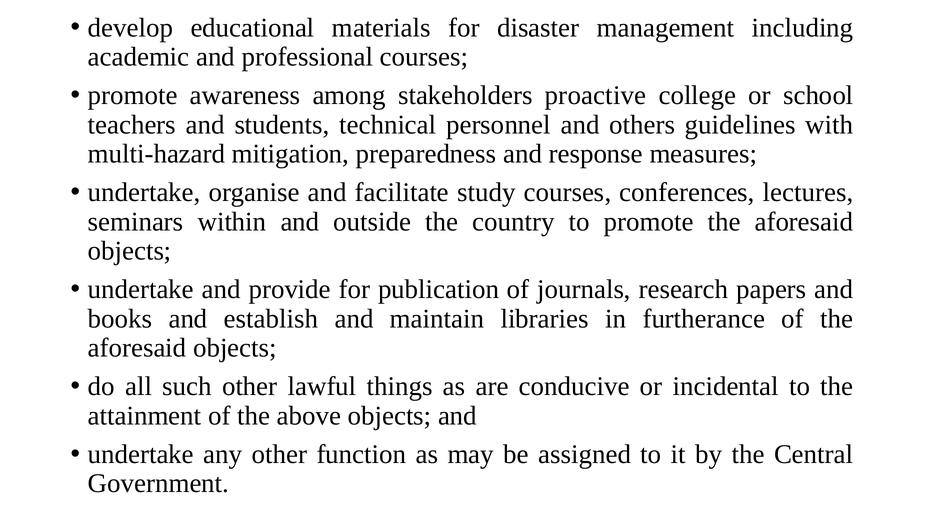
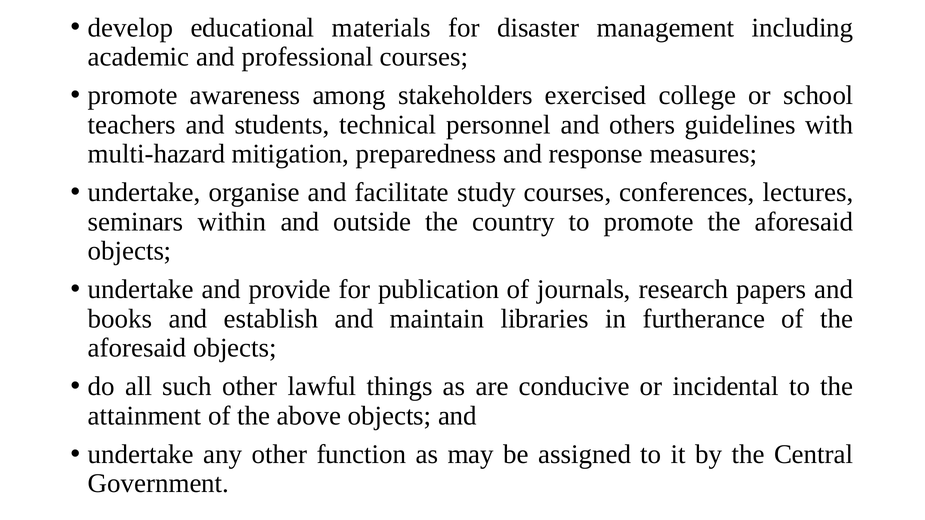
proactive: proactive -> exercised
